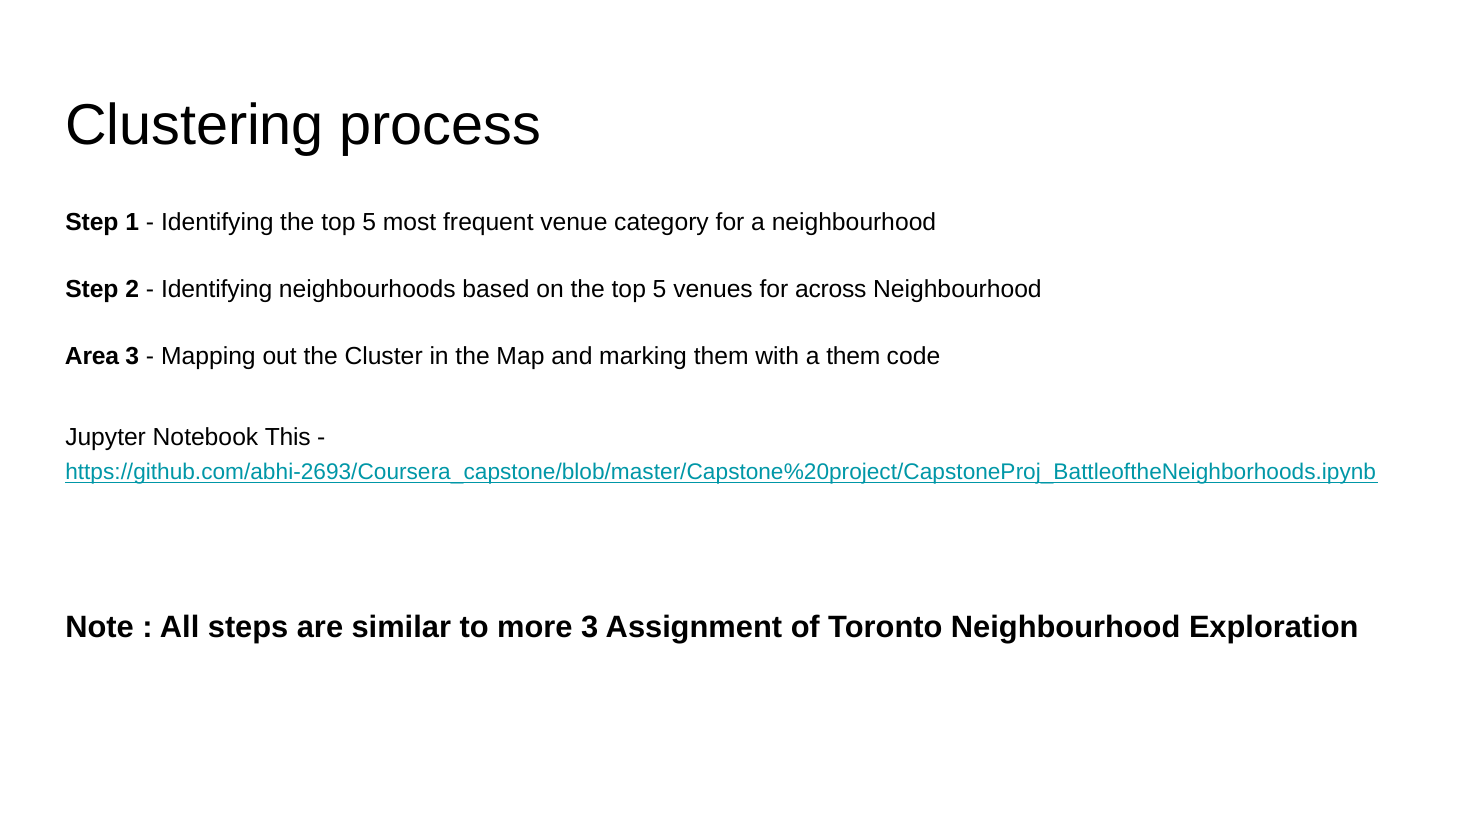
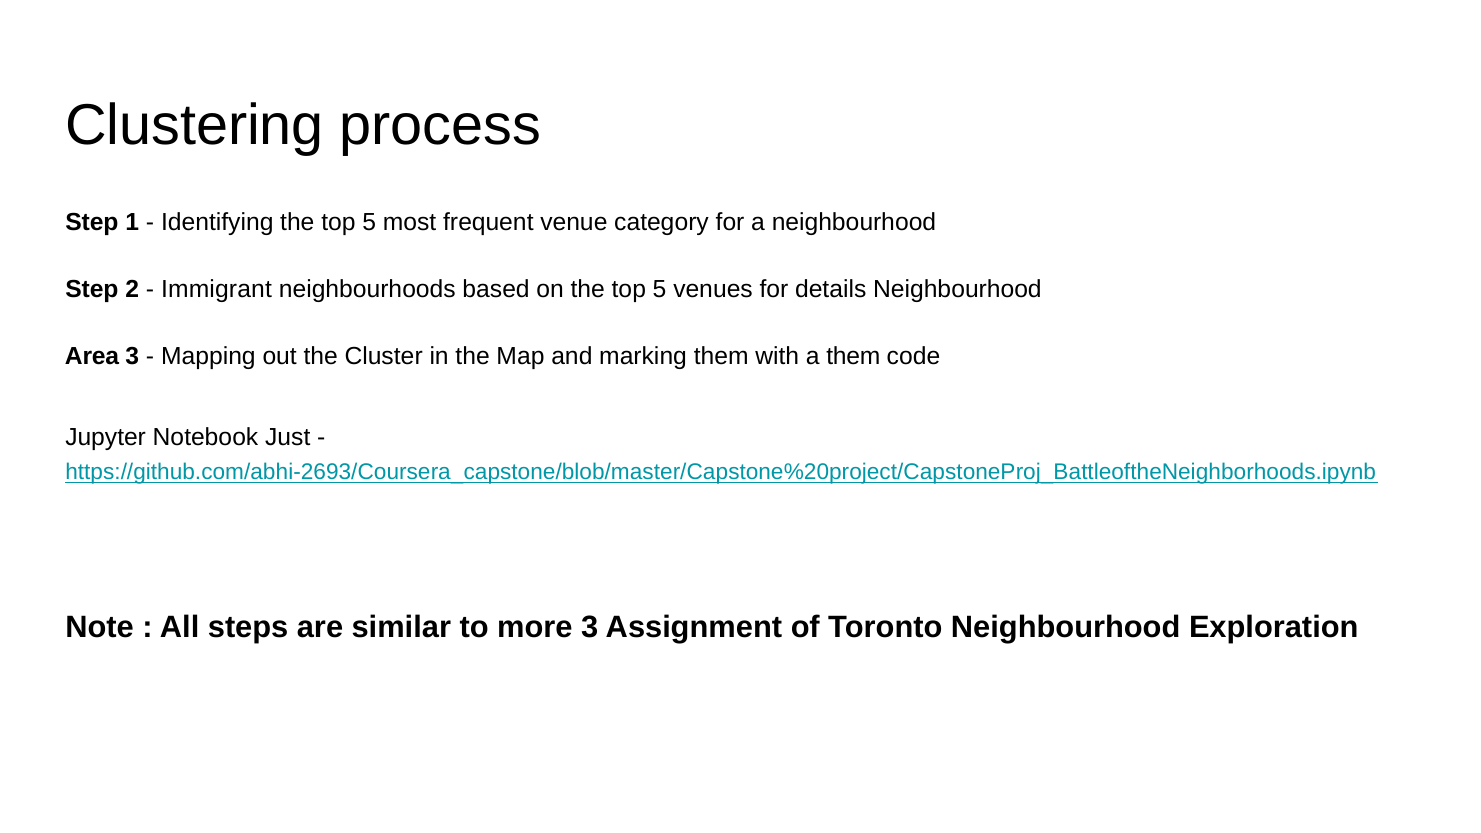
Identifying at (217, 289): Identifying -> Immigrant
across: across -> details
This: This -> Just
